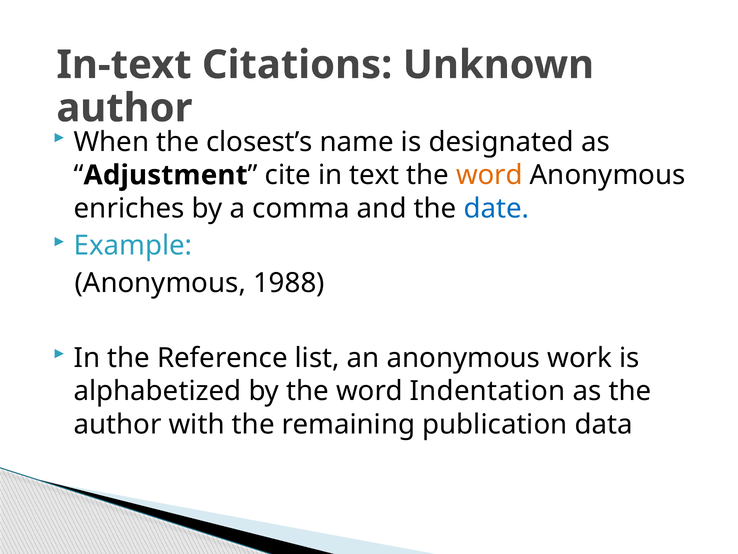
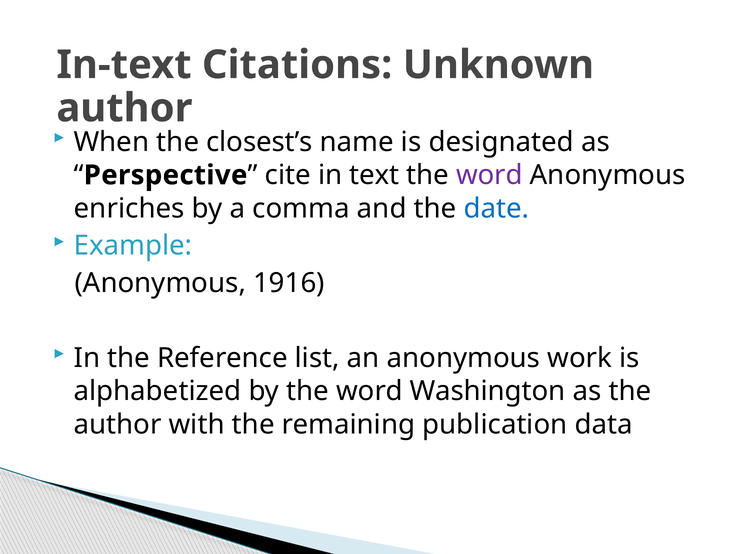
Adjustment: Adjustment -> Perspective
word at (490, 175) colour: orange -> purple
1988: 1988 -> 1916
Indentation: Indentation -> Washington
